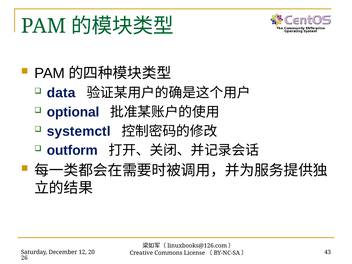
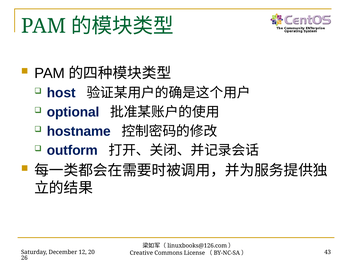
data: data -> host
systemctl: systemctl -> hostname
